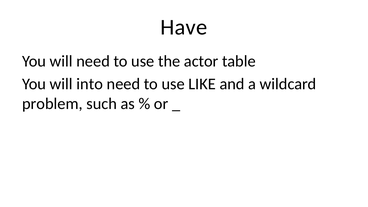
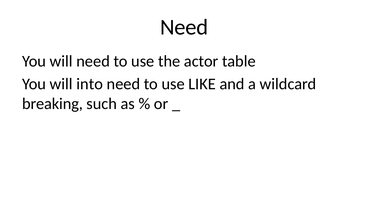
Have at (184, 27): Have -> Need
problem: problem -> breaking
